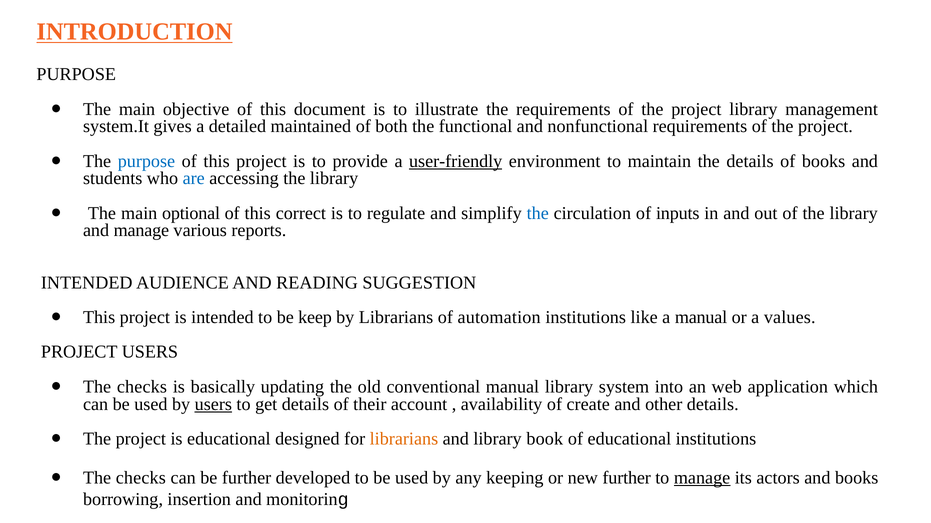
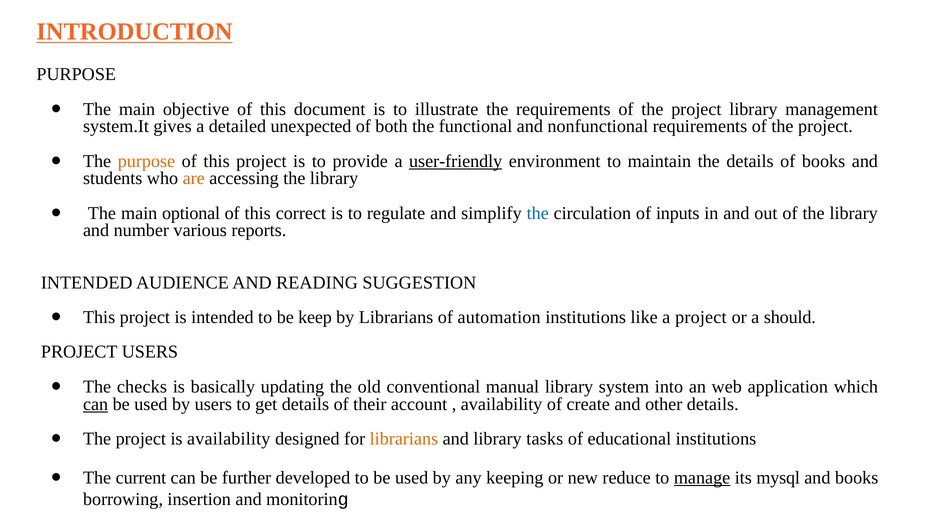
maintained: maintained -> unexpected
purpose at (146, 161) colour: blue -> orange
are colour: blue -> orange
and manage: manage -> number
a manual: manual -> project
values: values -> should
can at (96, 405) underline: none -> present
users at (213, 405) underline: present -> none
is educational: educational -> availability
book: book -> tasks
checks at (141, 478): checks -> current
new further: further -> reduce
actors: actors -> mysql
